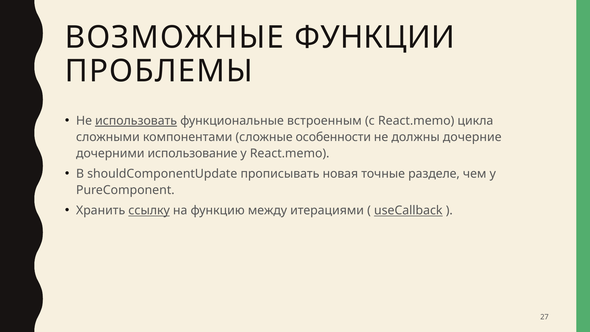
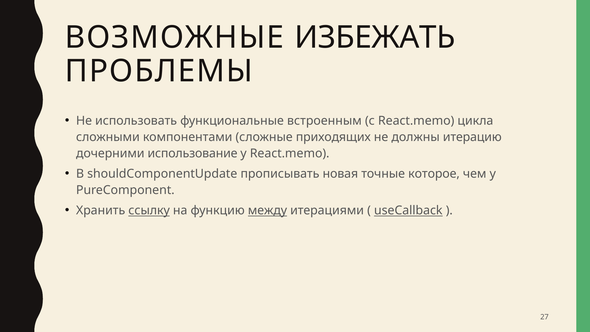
ФУНКЦИИ: ФУНКЦИИ -> ИЗБЕЖАТЬ
использовать underline: present -> none
особенности: особенности -> приходящих
дочерние: дочерние -> итерацию
разделе: разделе -> которое
между underline: none -> present
